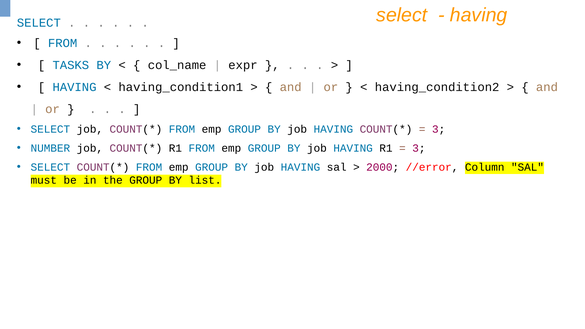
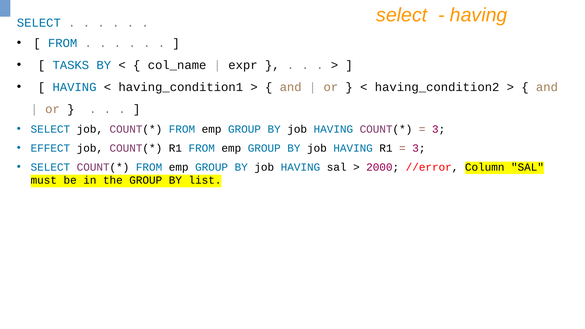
NUMBER: NUMBER -> EFFECT
